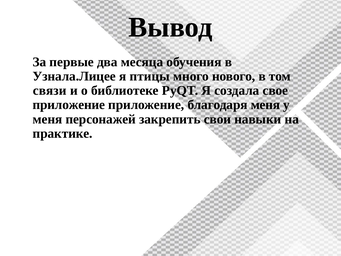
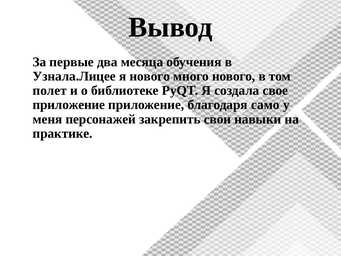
я птицы: птицы -> нового
связи: связи -> полет
благодаря меня: меня -> само
